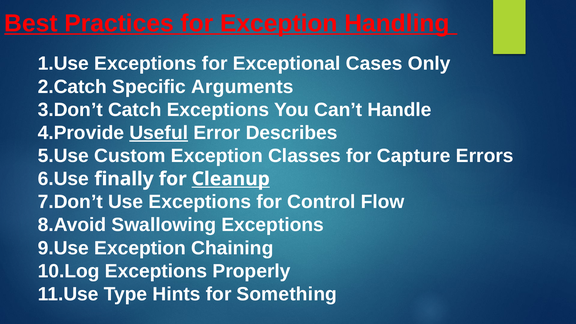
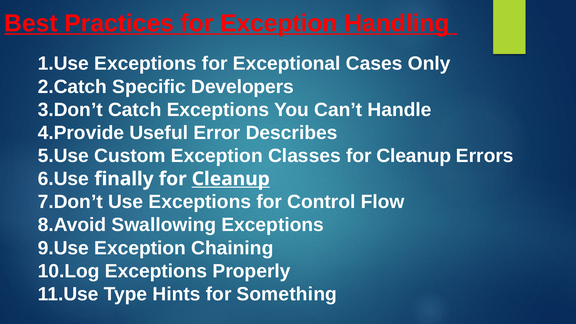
Arguments: Arguments -> Developers
Useful underline: present -> none
Classes for Capture: Capture -> Cleanup
